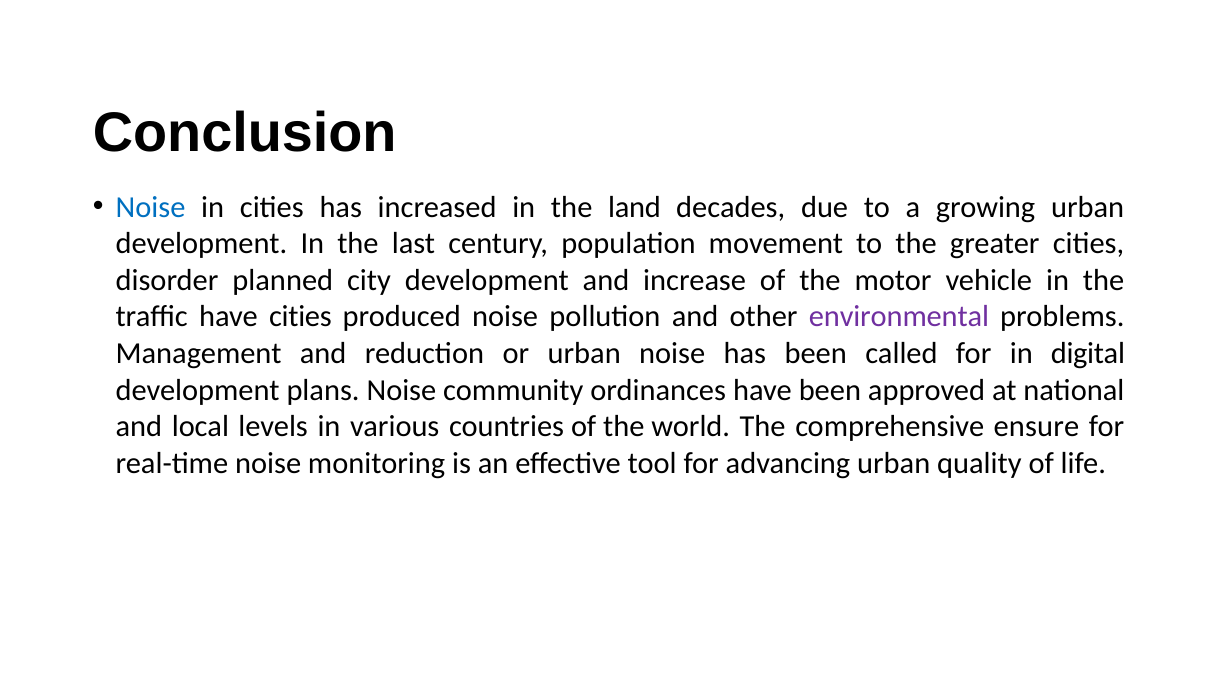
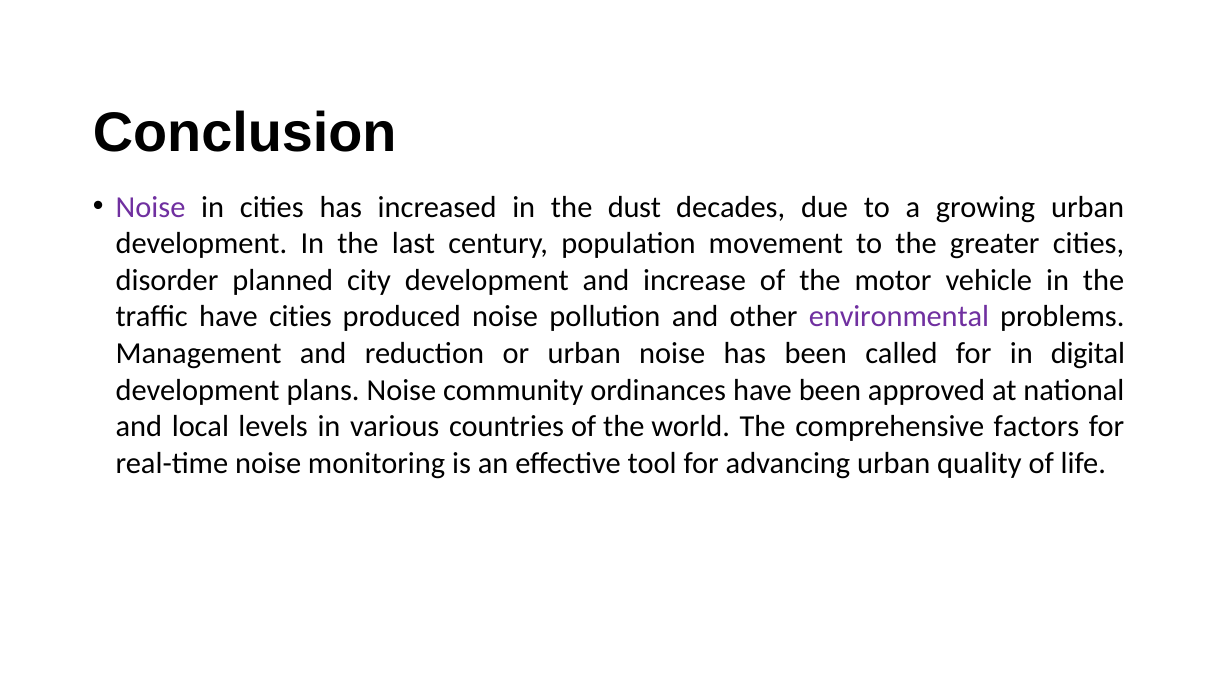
Noise at (151, 207) colour: blue -> purple
land: land -> dust
ensure: ensure -> factors
